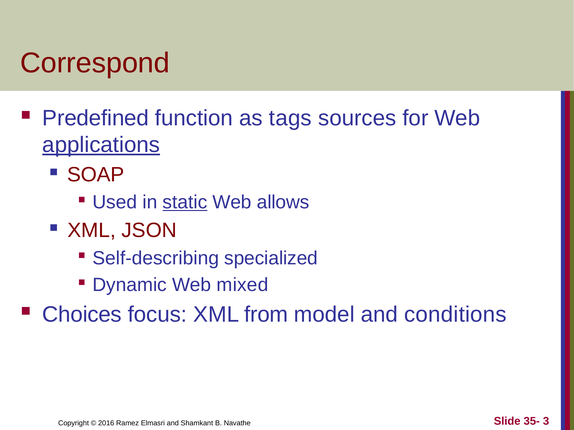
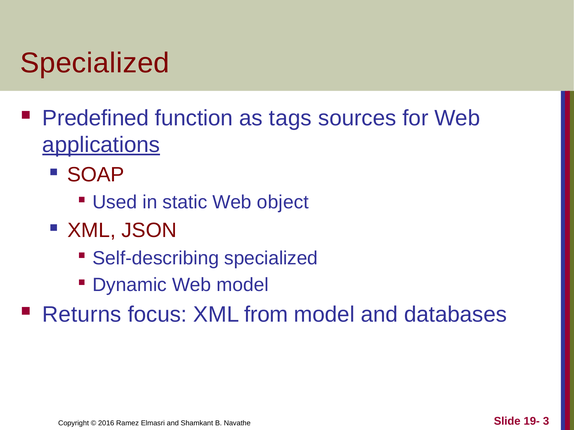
Correspond at (95, 63): Correspond -> Specialized
static underline: present -> none
allows: allows -> object
Web mixed: mixed -> model
Choices: Choices -> Returns
conditions: conditions -> databases
35-: 35- -> 19-
